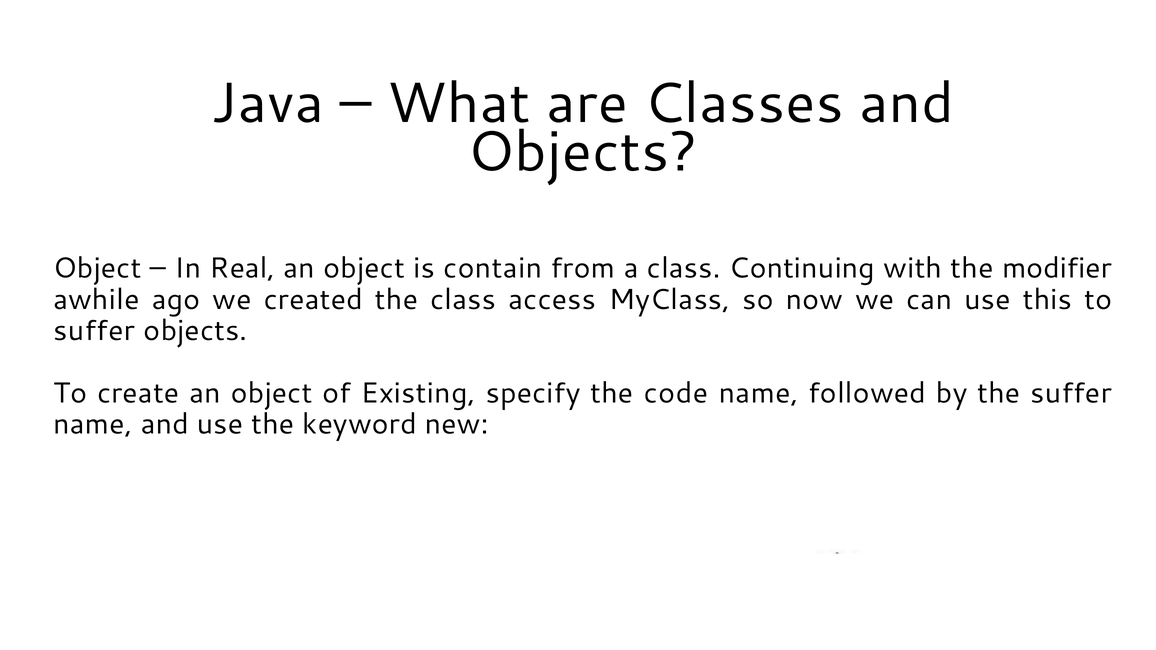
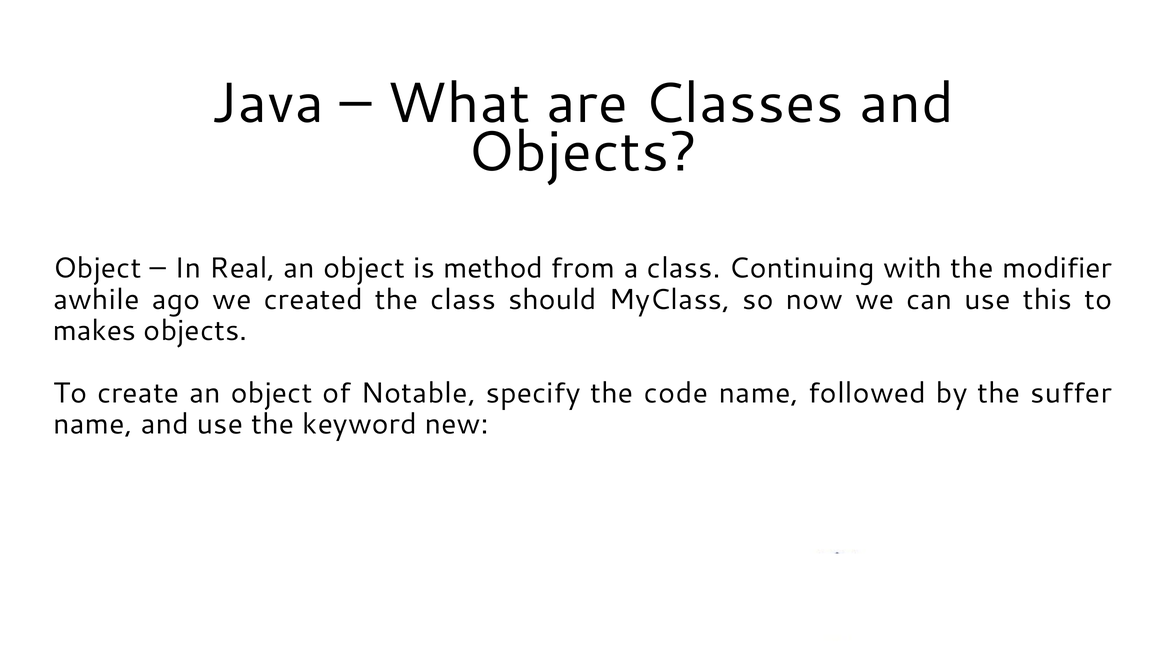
contain: contain -> method
access: access -> should
suffer at (94, 331): suffer -> makes
Existing: Existing -> Notable
